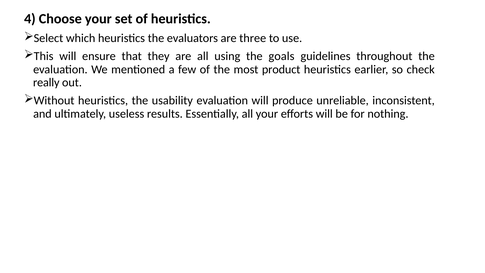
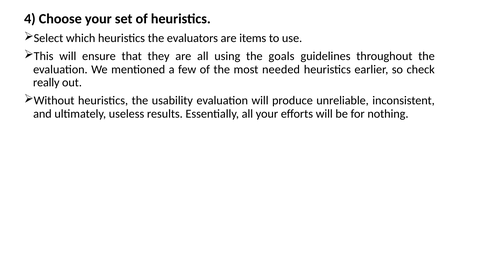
three: three -> items
product: product -> needed
